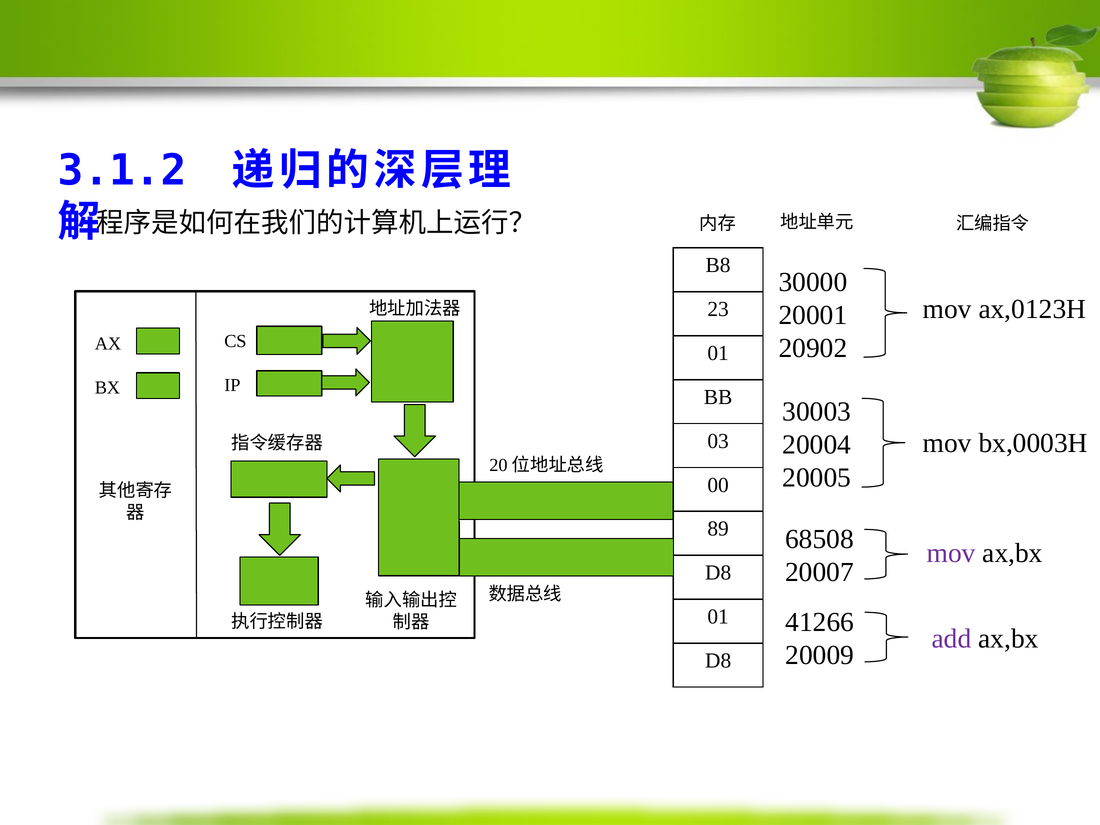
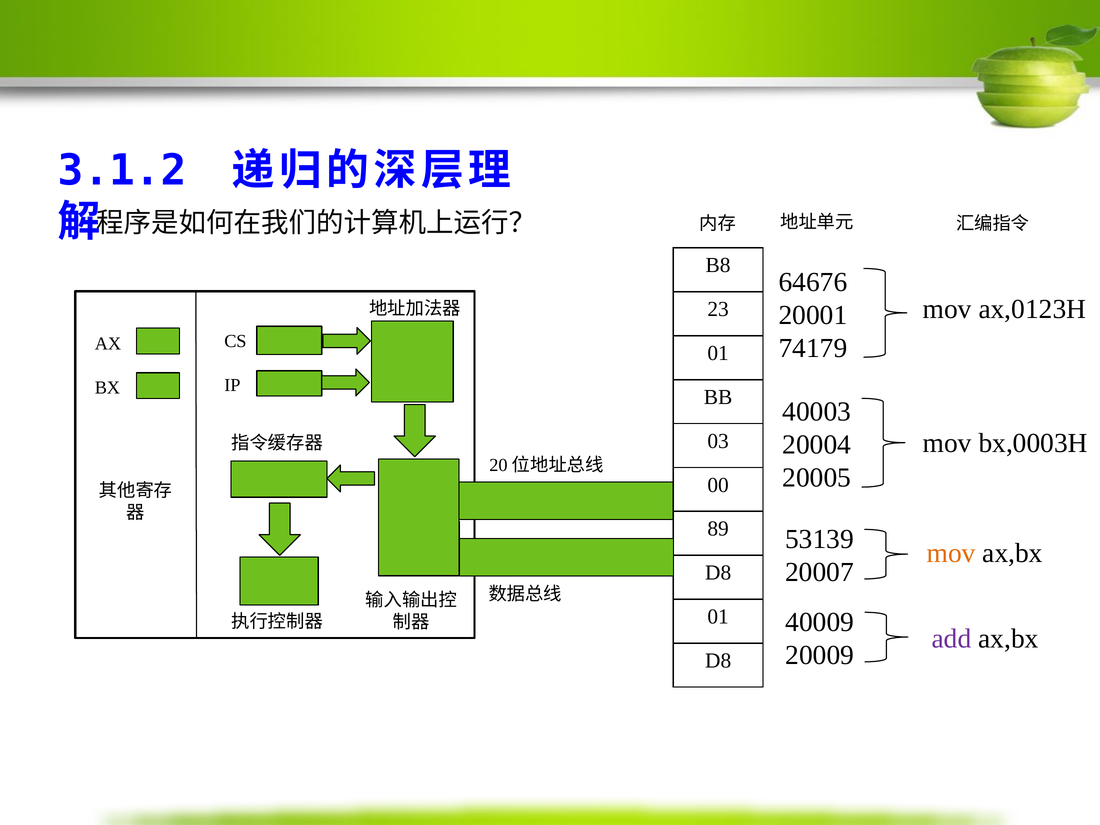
30000: 30000 -> 64676
20902: 20902 -> 74179
30003: 30003 -> 40003
68508: 68508 -> 53139
mov at (951, 553) colour: purple -> orange
41266: 41266 -> 40009
